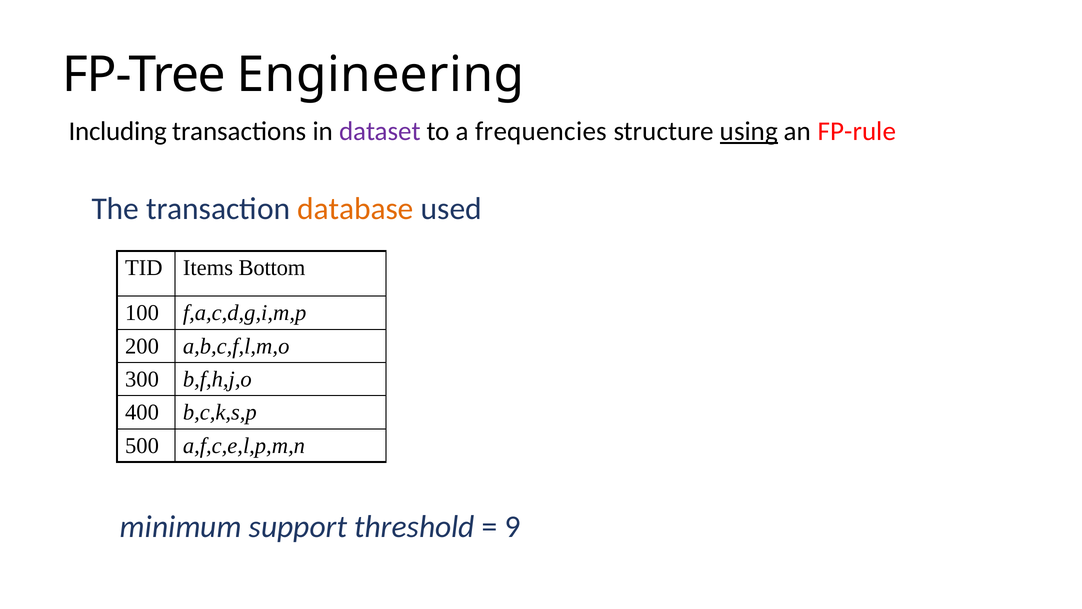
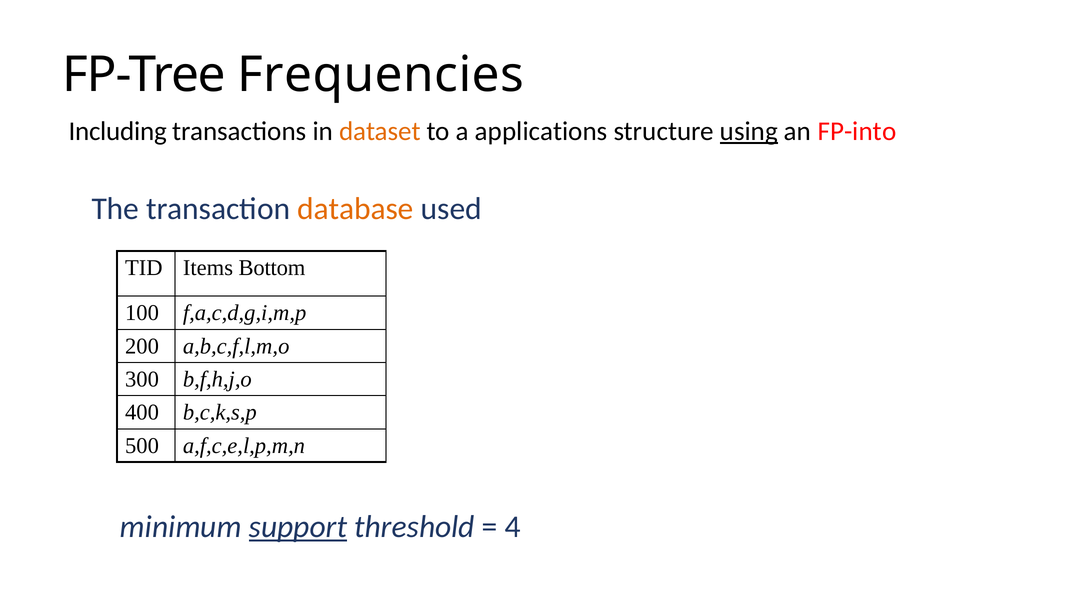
Engineering: Engineering -> Frequencies
dataset colour: purple -> orange
frequencies: frequencies -> applications
FP-rule: FP-rule -> FP-into
support underline: none -> present
9: 9 -> 4
